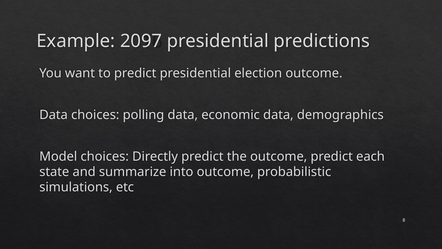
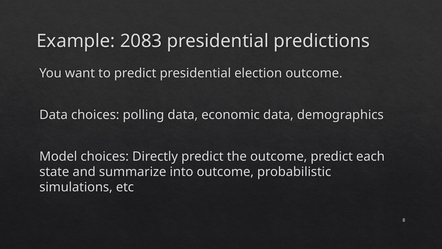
2097: 2097 -> 2083
